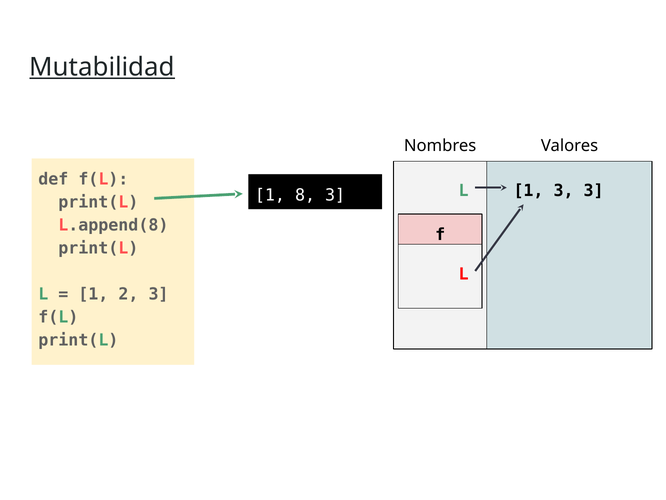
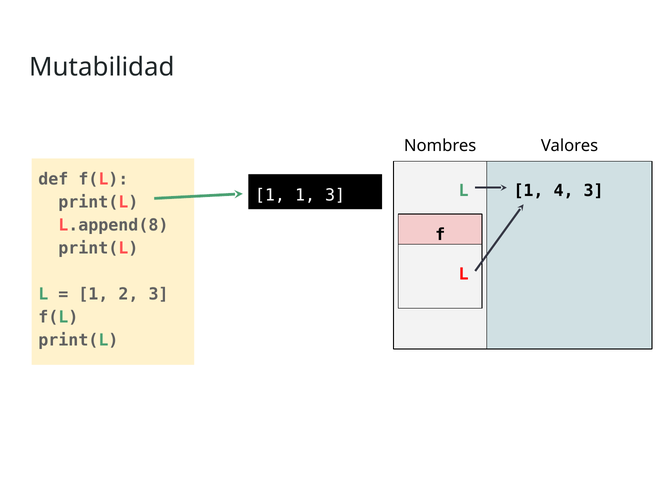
Mutabilidad underline: present -> none
1 3: 3 -> 4
1 8: 8 -> 1
